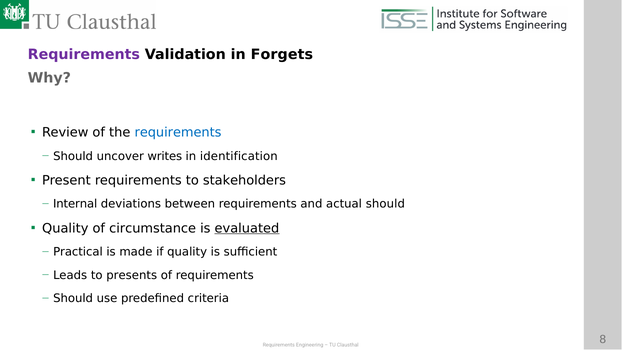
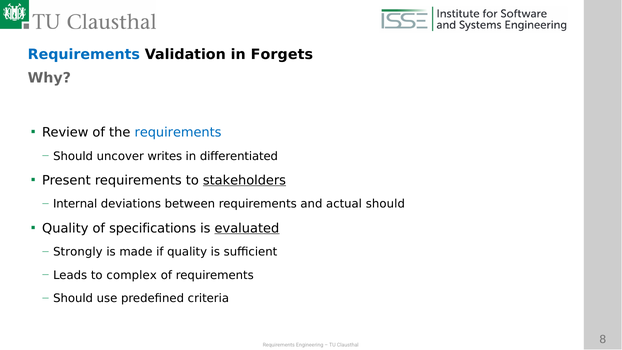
Requirements at (84, 55) colour: purple -> blue
identification: identification -> differentiated
stakeholders underline: none -> present
circumstance: circumstance -> specifications
Practical: Practical -> Strongly
presents: presents -> complex
